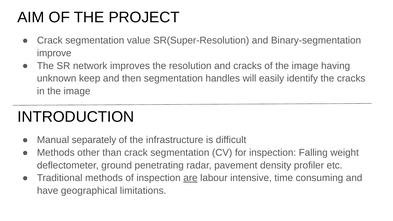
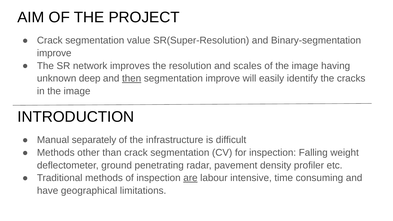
and cracks: cracks -> scales
keep: keep -> deep
then underline: none -> present
segmentation handles: handles -> improve
